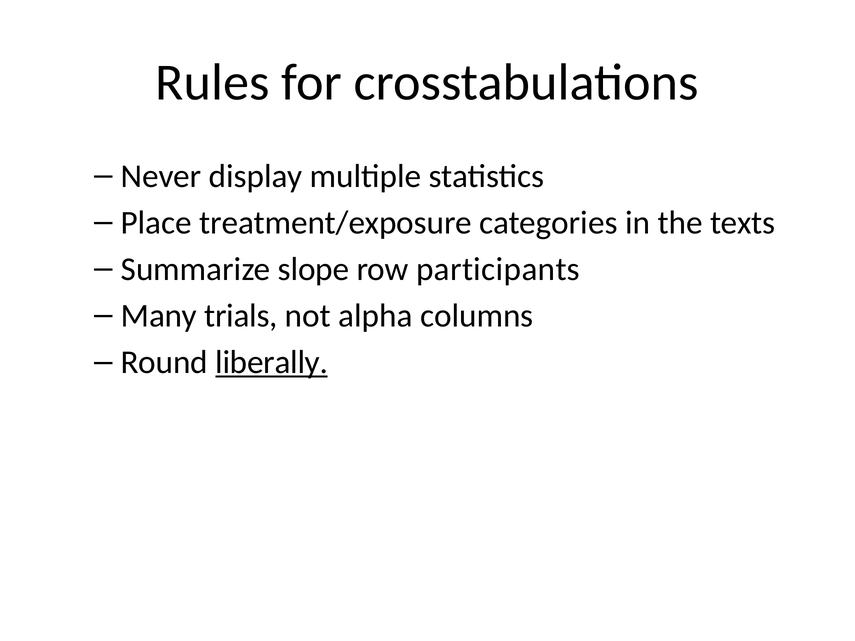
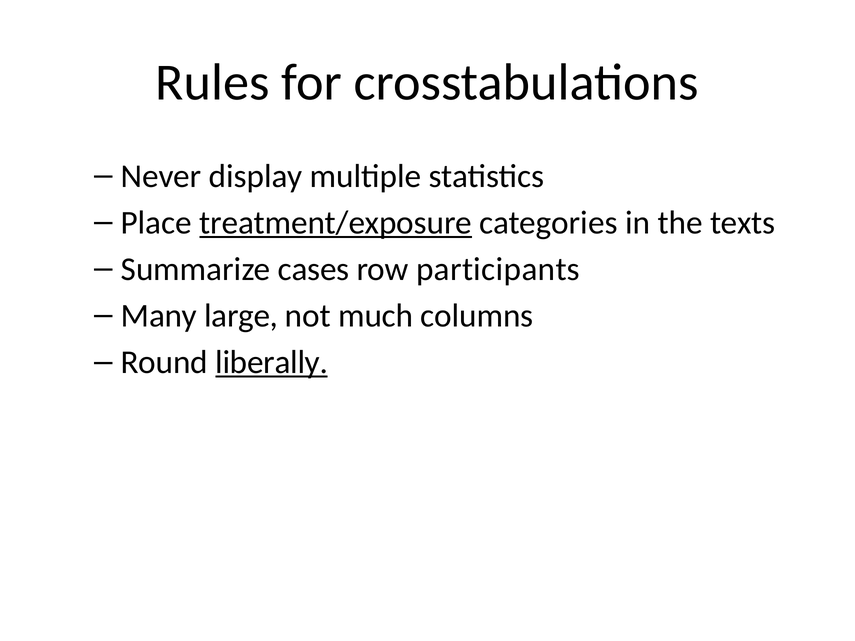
treatment/exposure underline: none -> present
slope: slope -> cases
trials: trials -> large
alpha: alpha -> much
